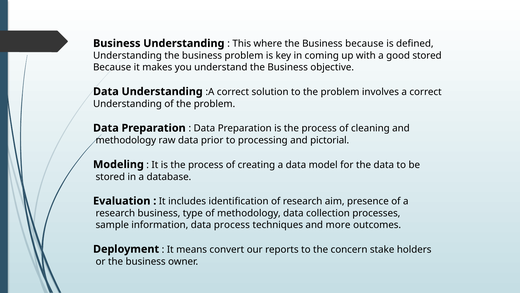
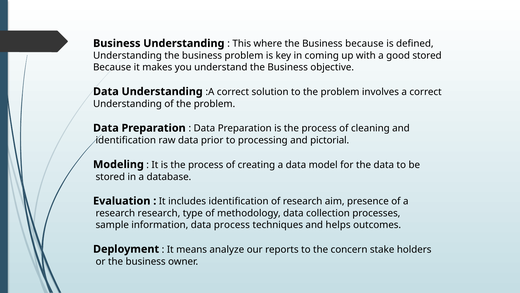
methodology at (126, 140): methodology -> identification
research business: business -> research
more: more -> helps
convert: convert -> analyze
